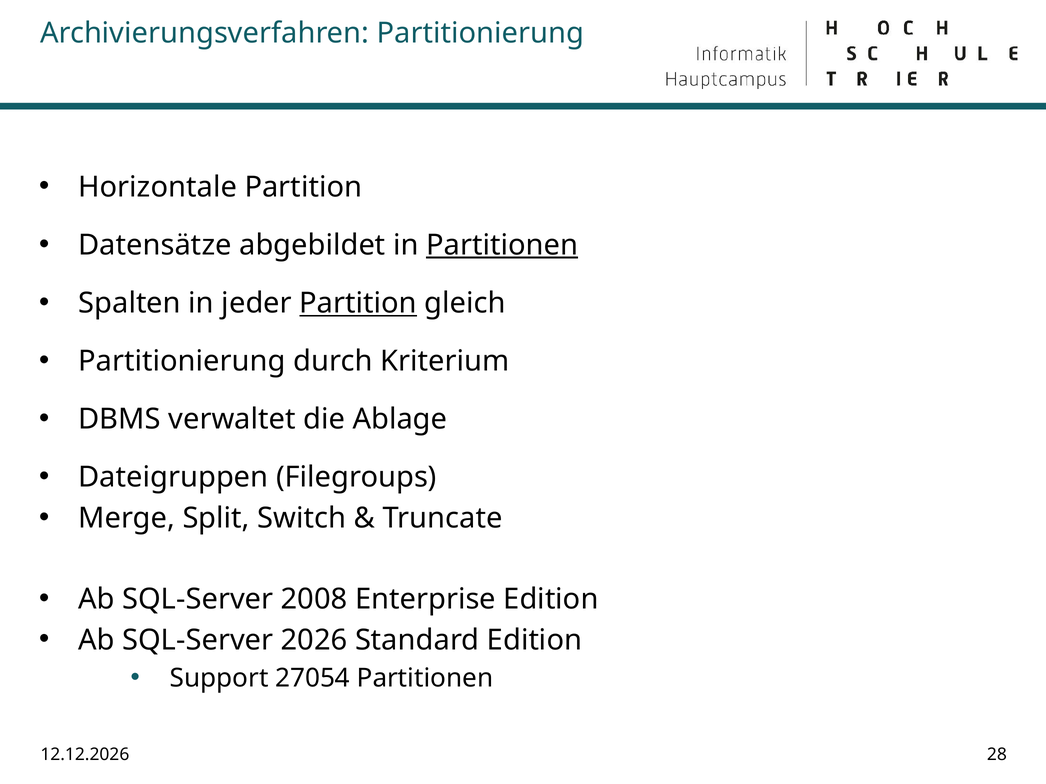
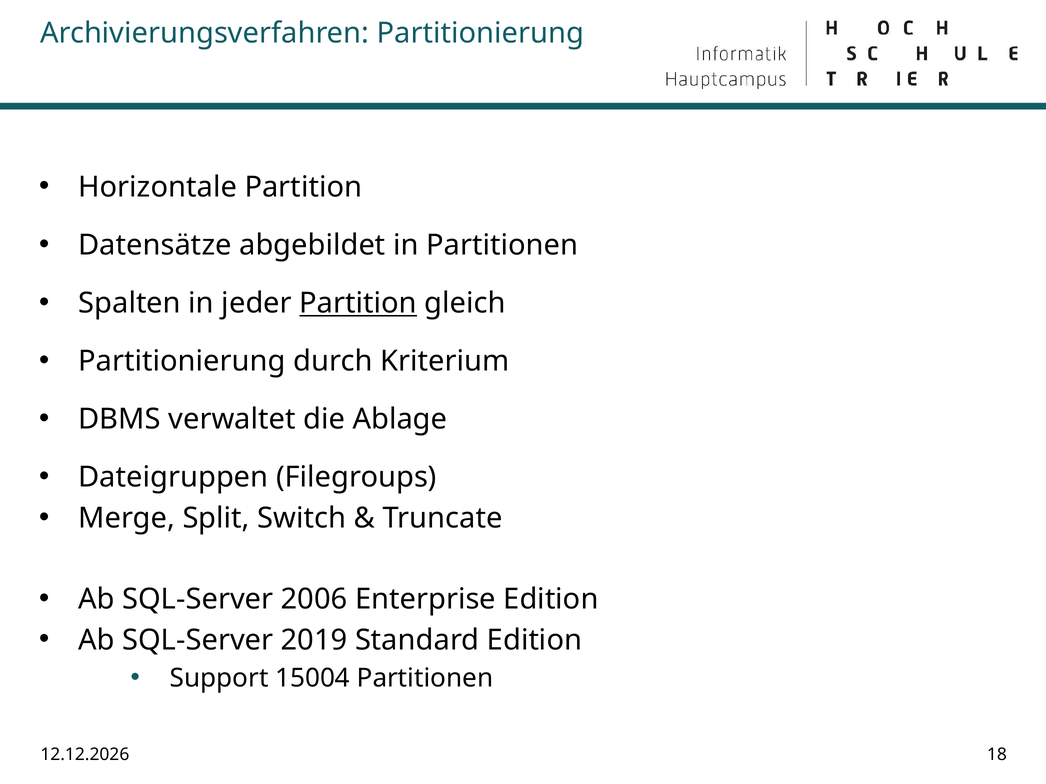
Partitionen at (502, 245) underline: present -> none
2008: 2008 -> 2006
2026: 2026 -> 2019
27054: 27054 -> 15004
28: 28 -> 18
